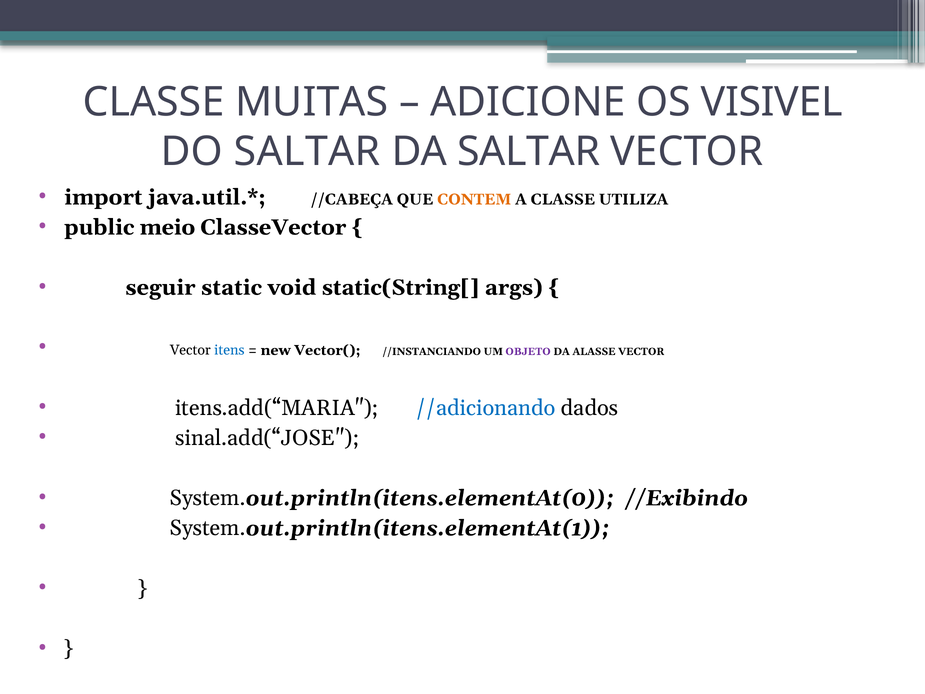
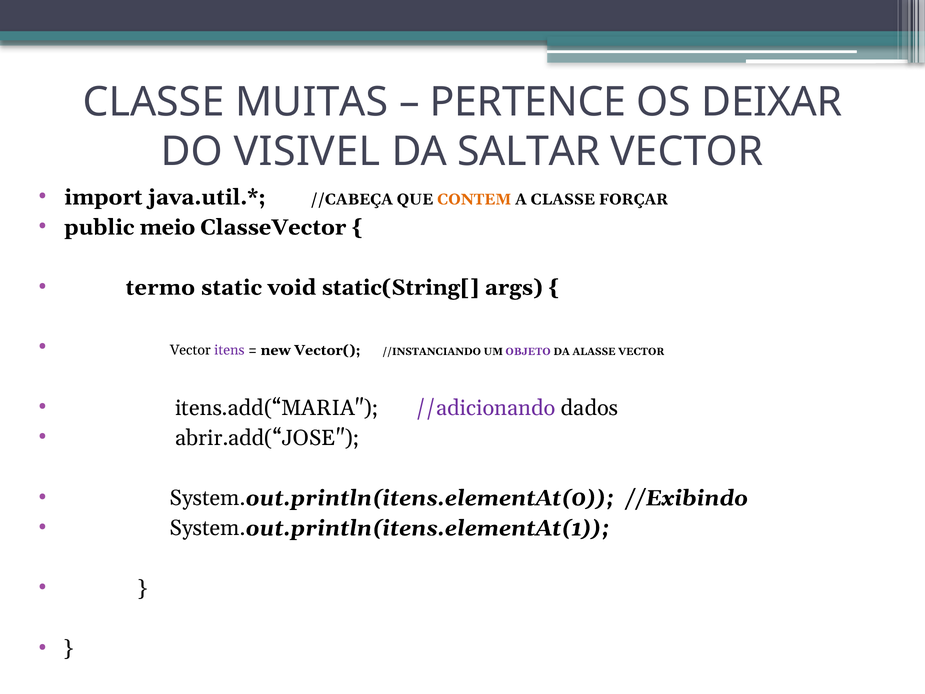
ADICIONE: ADICIONE -> PERTENCE
VISIVEL: VISIVEL -> DEIXAR
DO SALTAR: SALTAR -> VISIVEL
UTILIZA: UTILIZA -> FORÇAR
seguir: seguir -> termo
itens colour: blue -> purple
//adicionando colour: blue -> purple
sinal.add(“JOSE: sinal.add(“JOSE -> abrir.add(“JOSE
